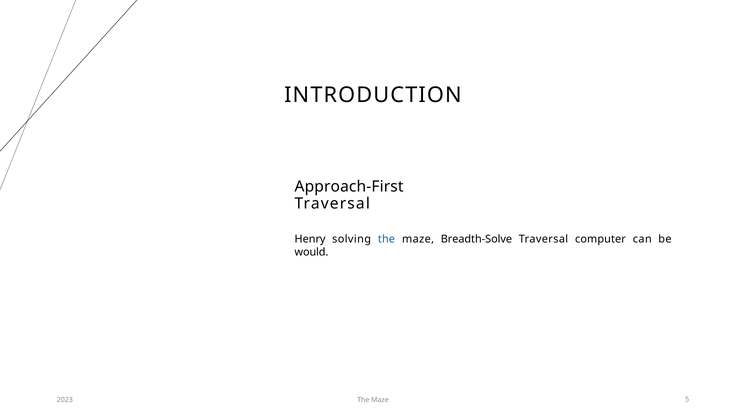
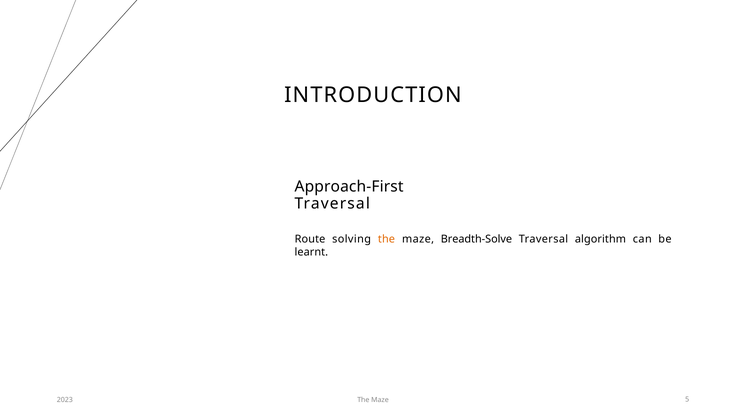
Henry: Henry -> Route
the at (386, 239) colour: blue -> orange
computer: computer -> algorithm
would: would -> learnt
